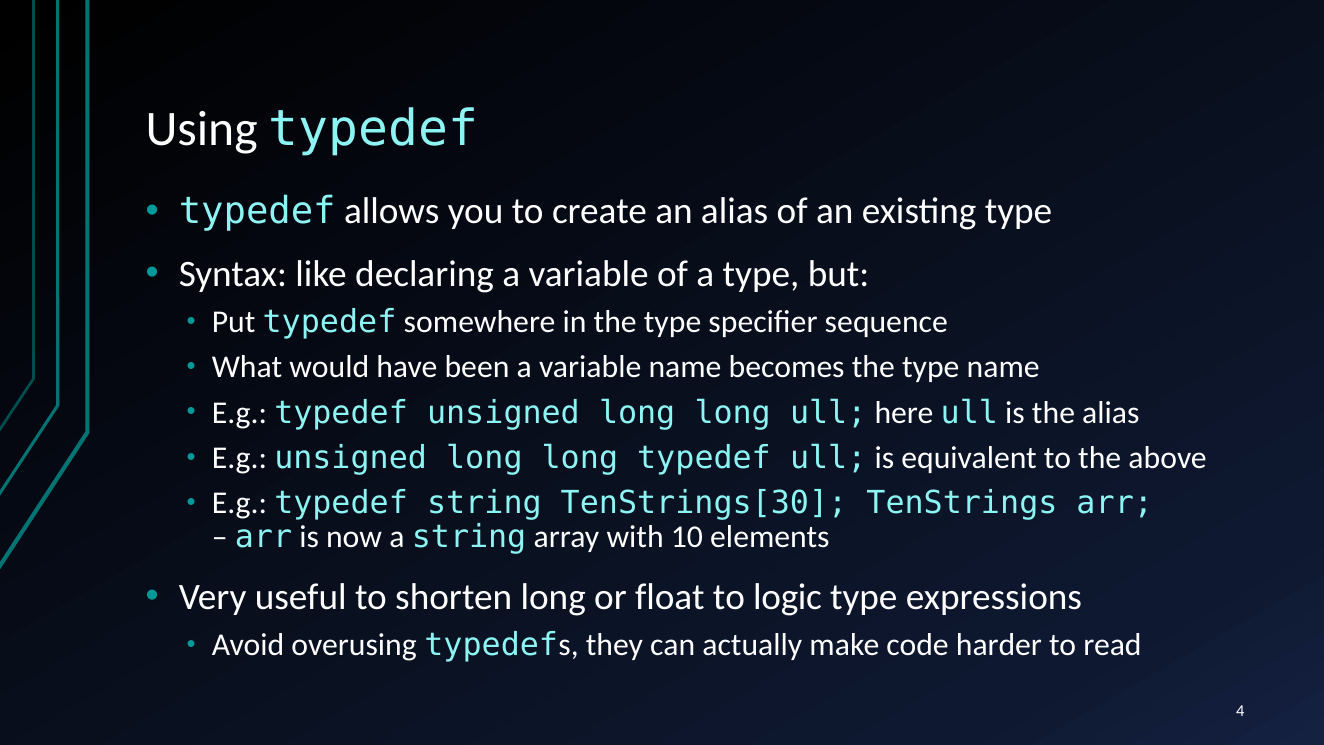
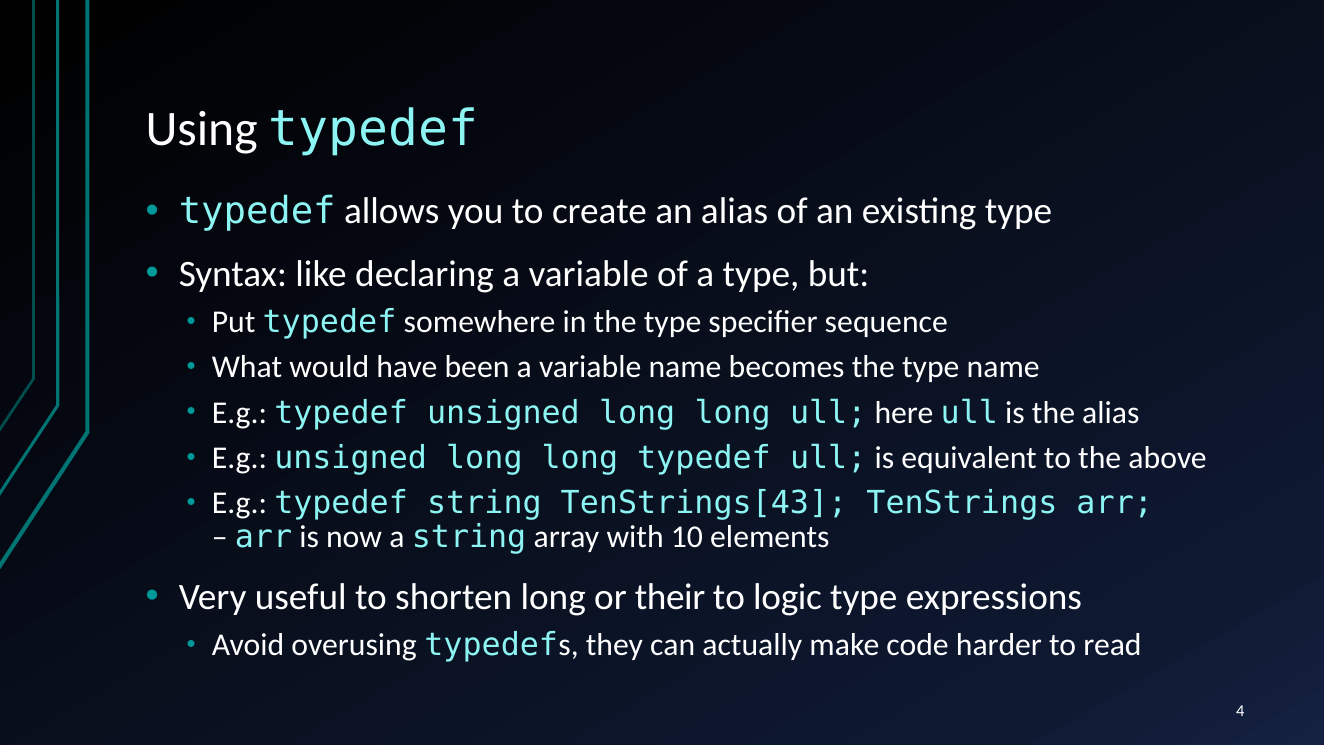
TenStrings[30: TenStrings[30 -> TenStrings[43
float: float -> their
